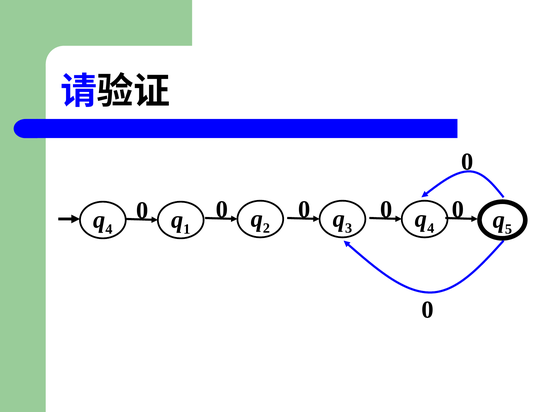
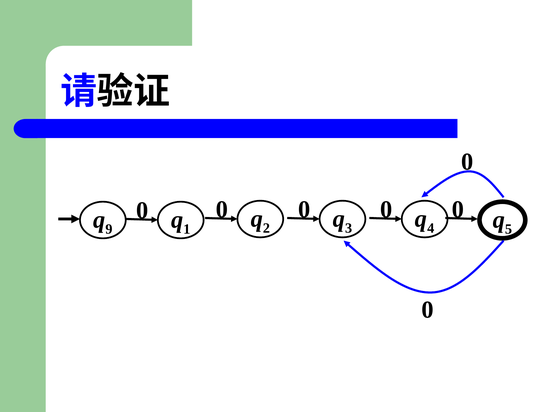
4 at (109, 229): 4 -> 9
